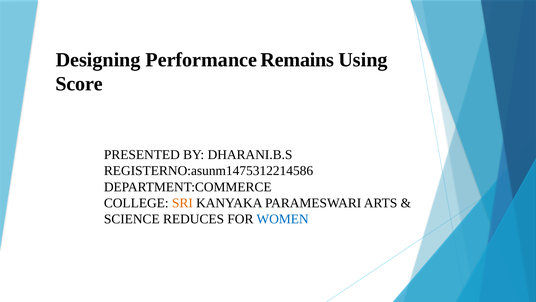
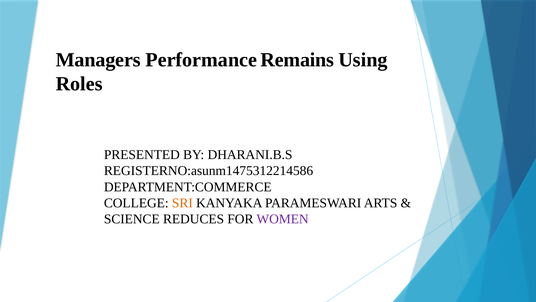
Designing: Designing -> Managers
Score: Score -> Roles
WOMEN colour: blue -> purple
